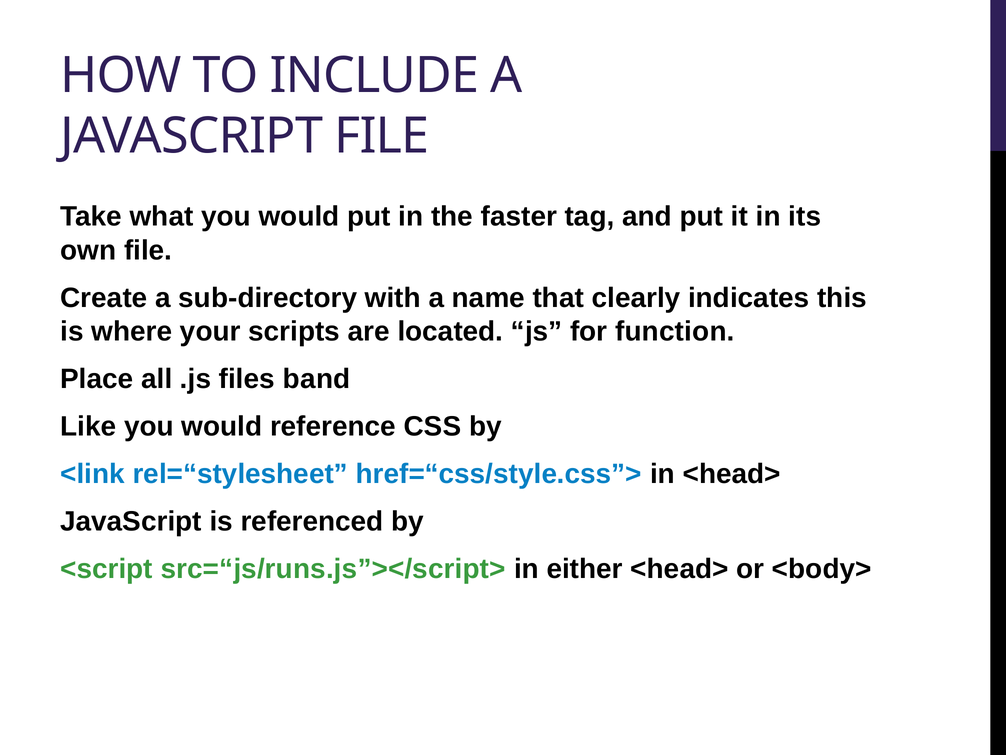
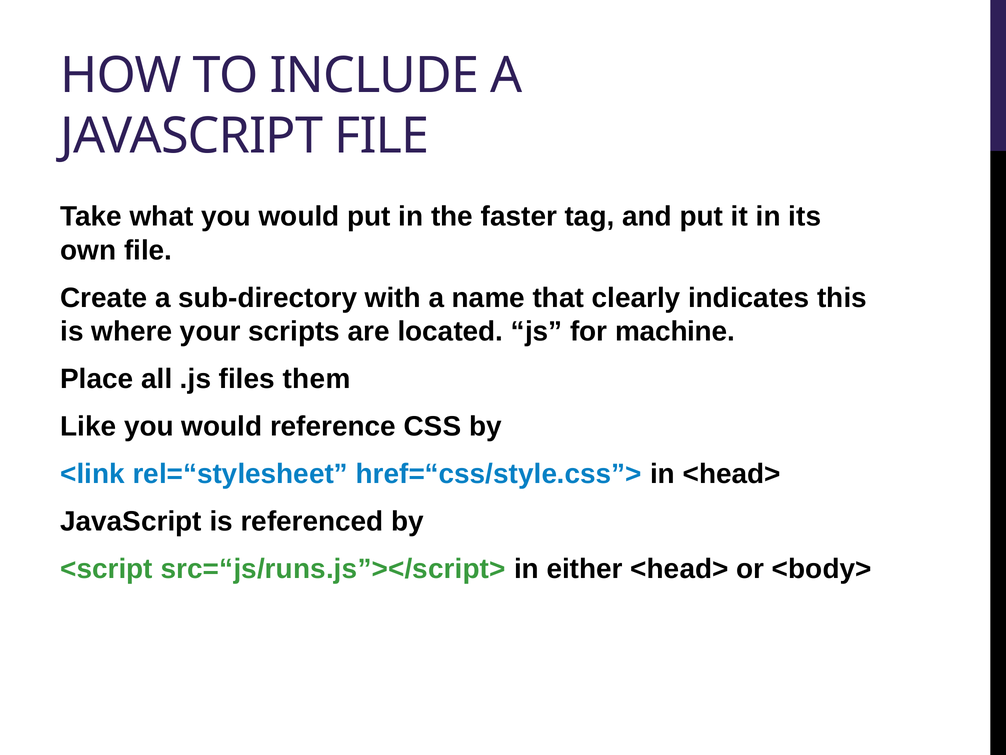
function: function -> machine
band: band -> them
